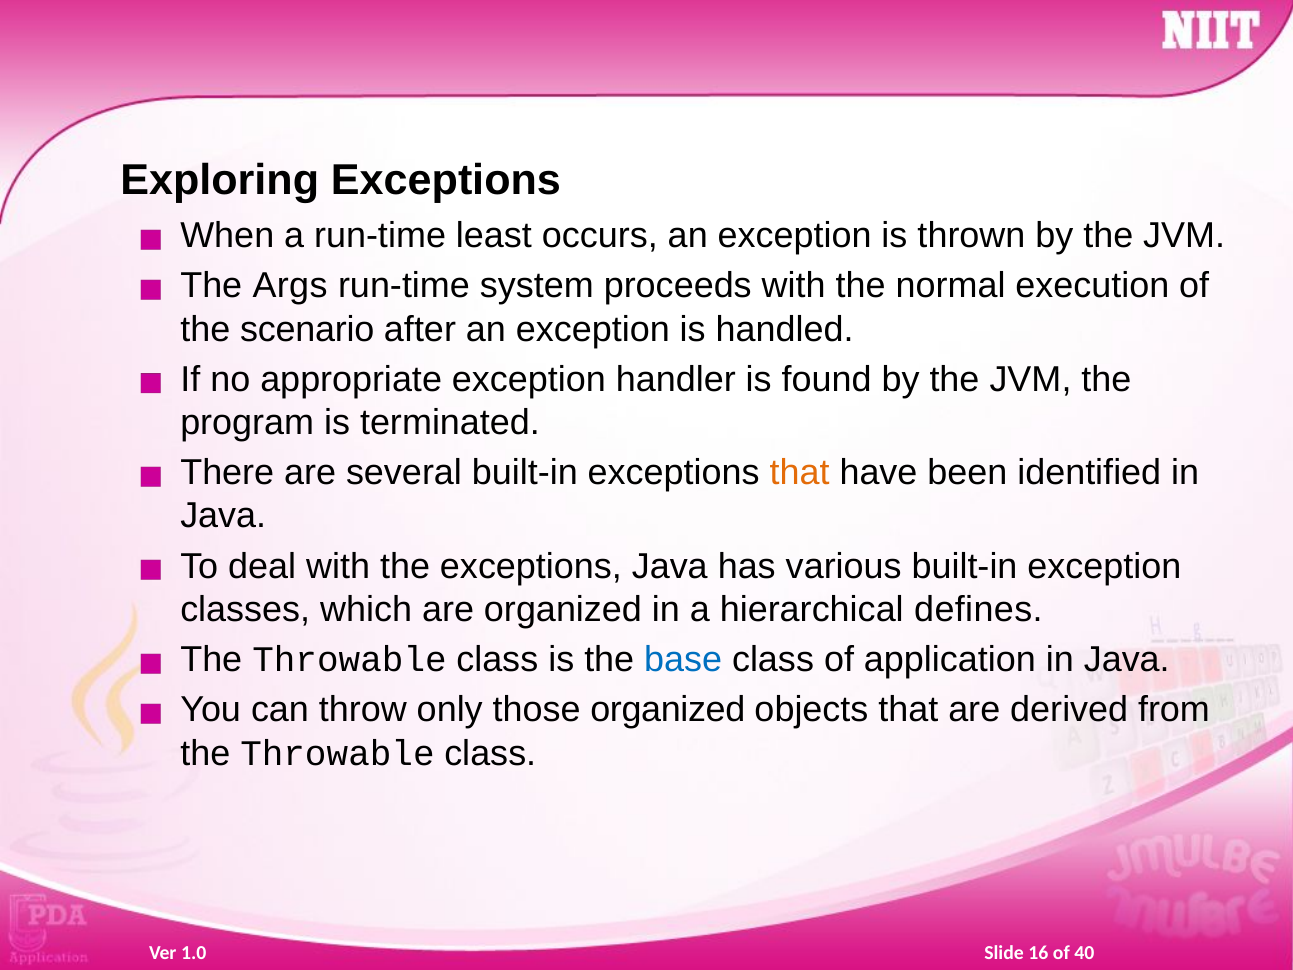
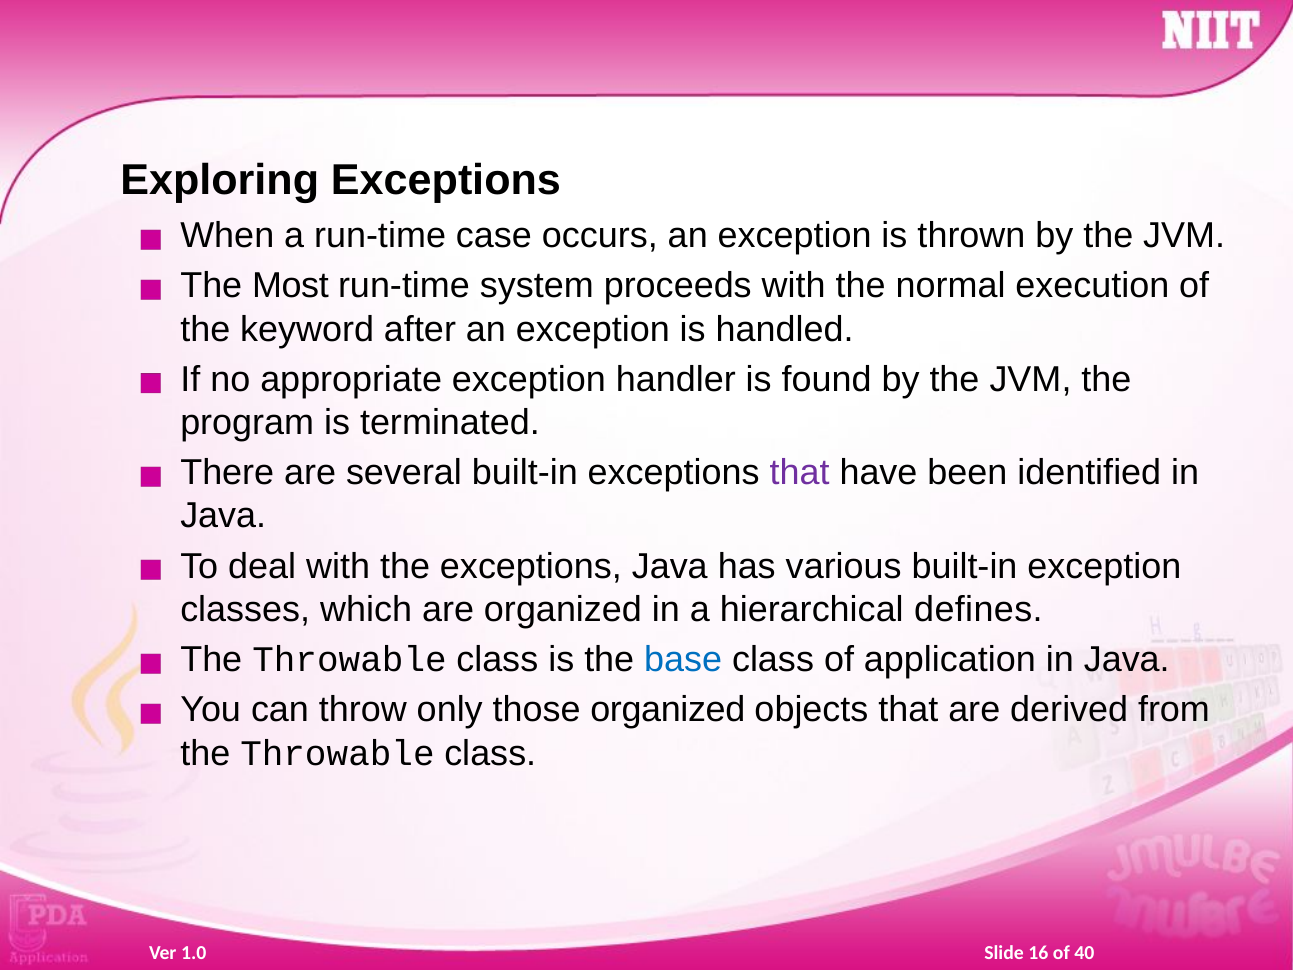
least: least -> case
Args: Args -> Most
scenario: scenario -> keyword
that at (800, 473) colour: orange -> purple
